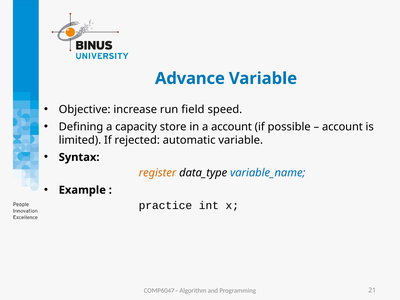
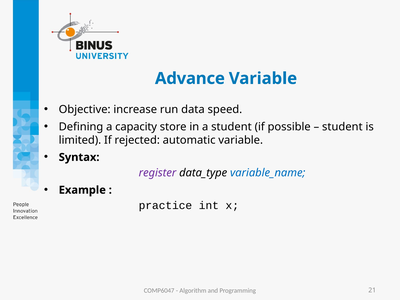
field: field -> data
a account: account -> student
account at (342, 127): account -> student
register colour: orange -> purple
